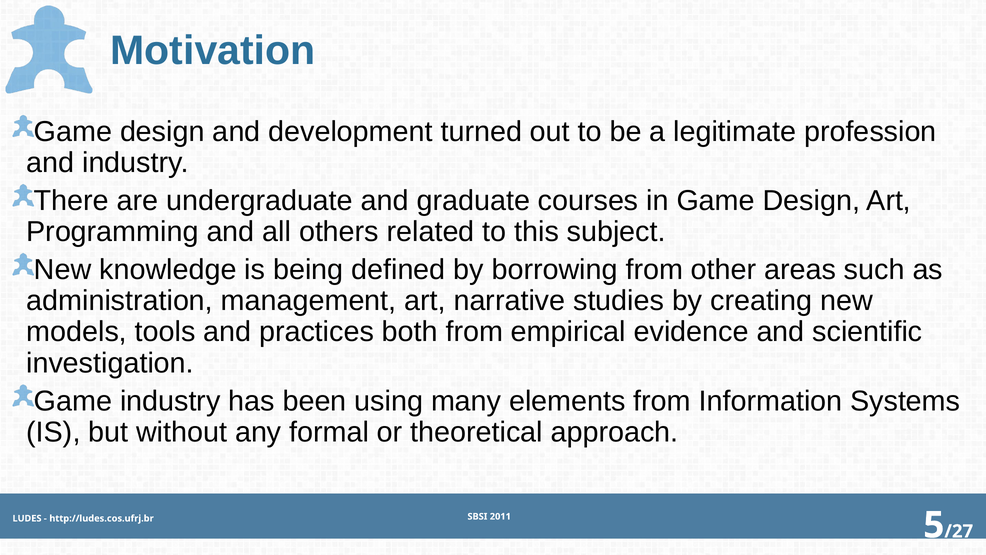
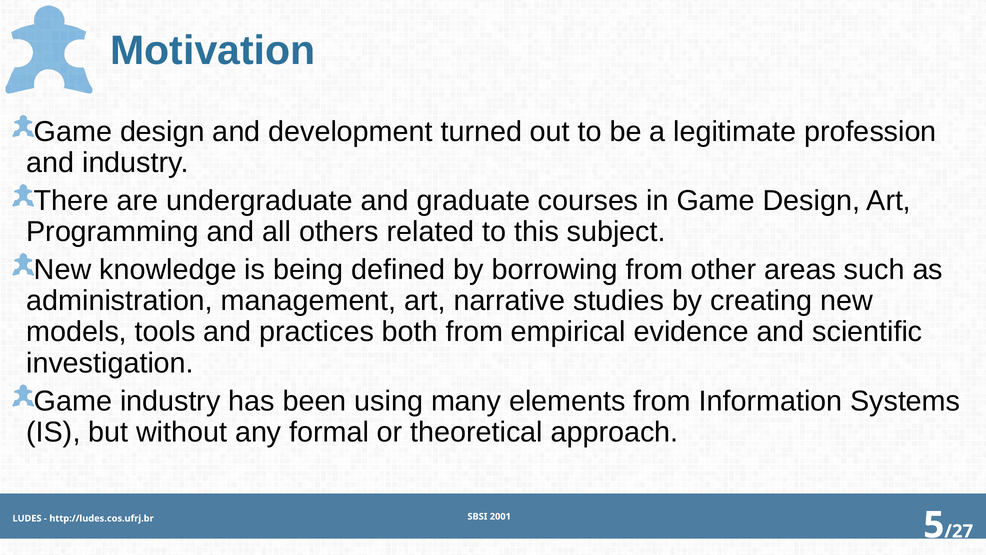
2011: 2011 -> 2001
